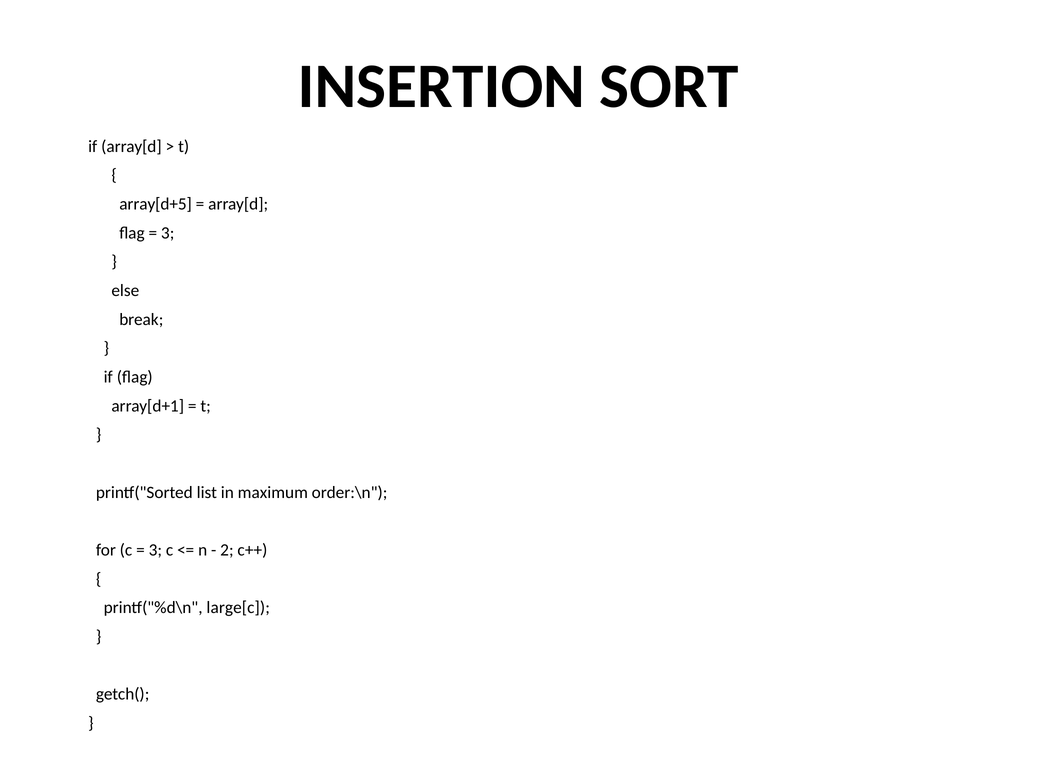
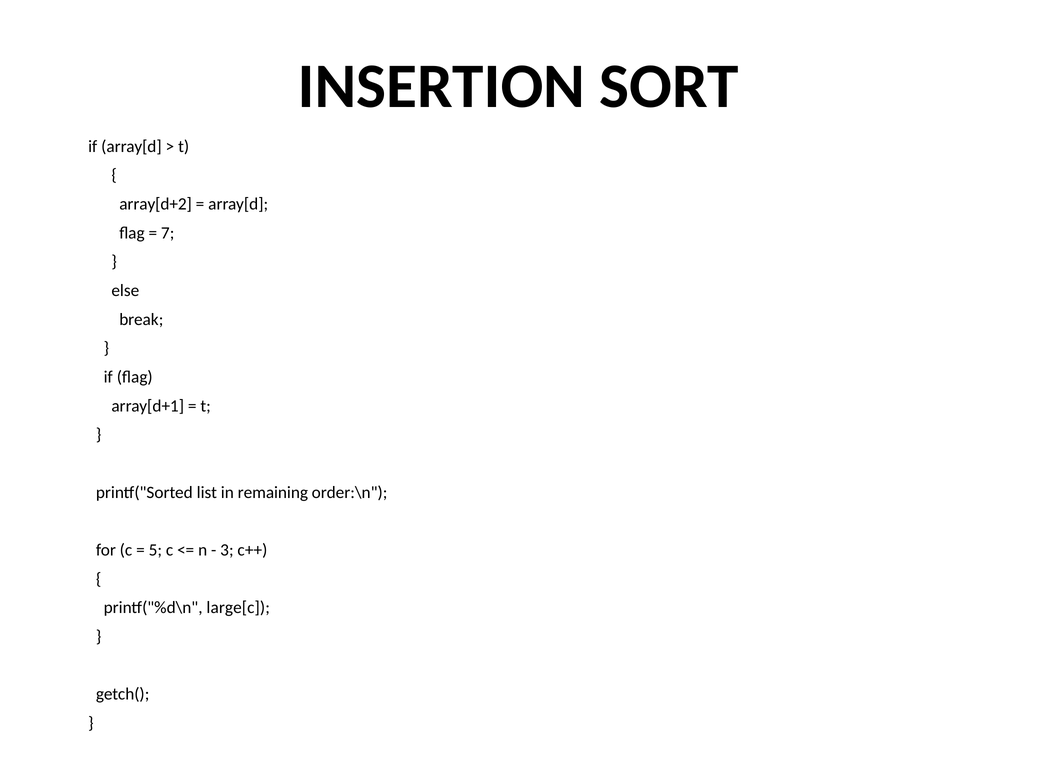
array[d+5: array[d+5 -> array[d+2
3 at (168, 233): 3 -> 7
maximum: maximum -> remaining
3 at (155, 550): 3 -> 5
2: 2 -> 3
